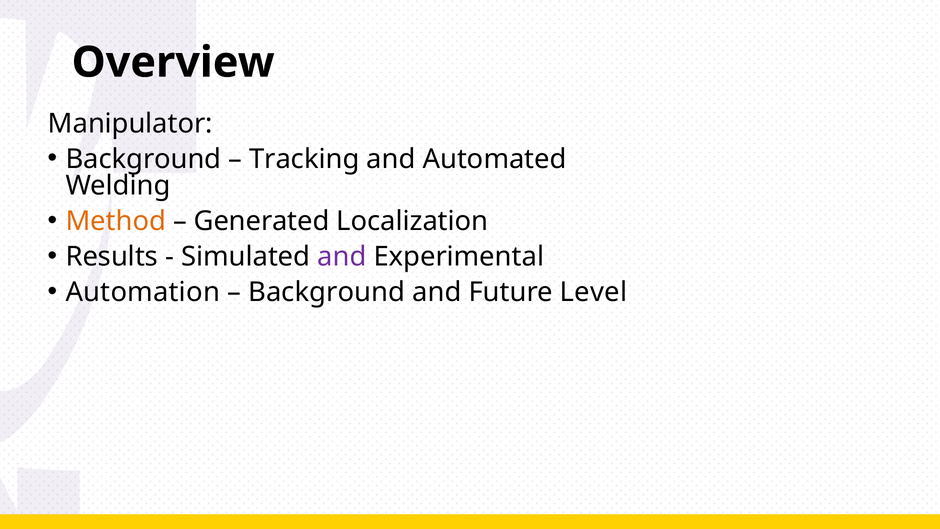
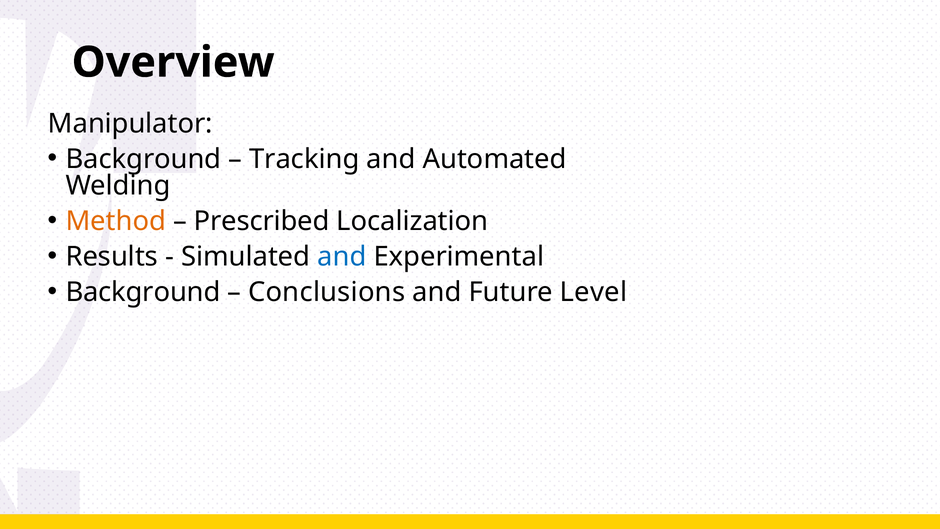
Generated: Generated -> Prescribed
and at (342, 257) colour: purple -> blue
Automation at (143, 292): Automation -> Background
Background at (327, 292): Background -> Conclusions
